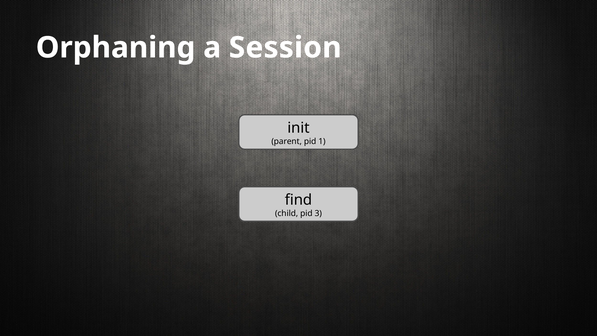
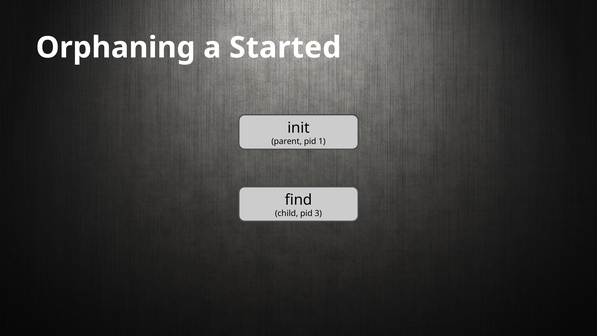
Session: Session -> Started
